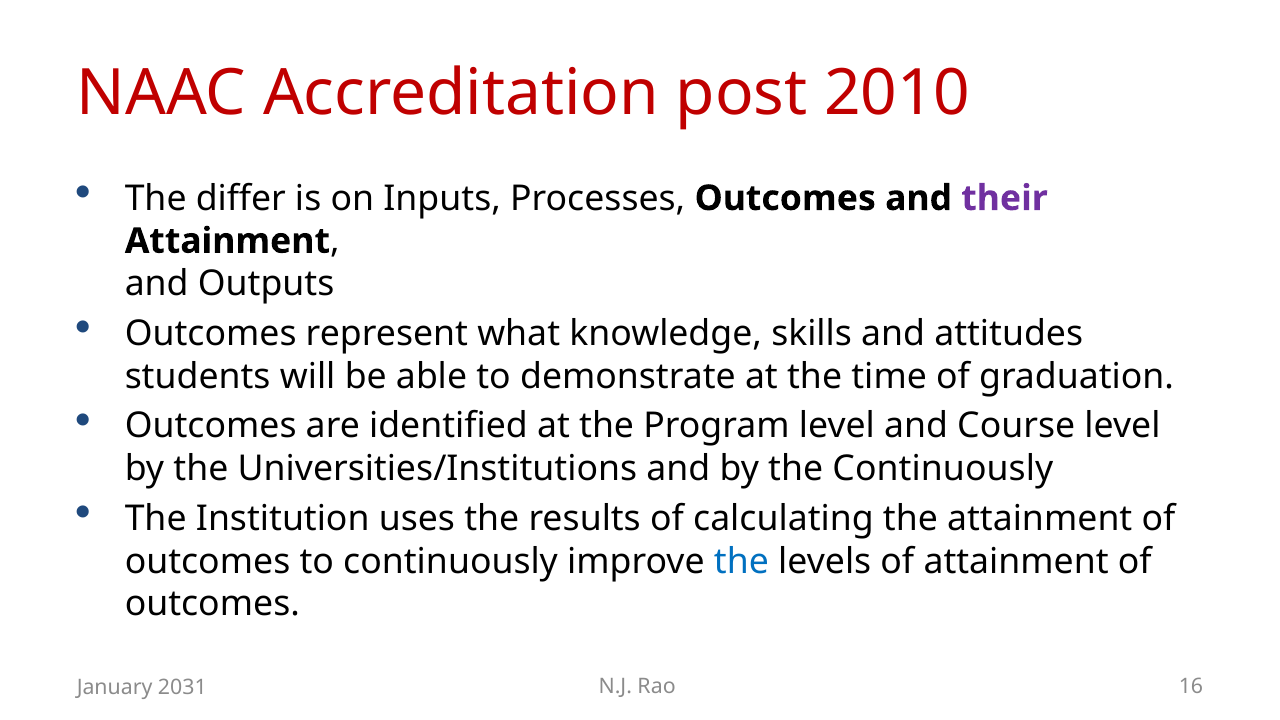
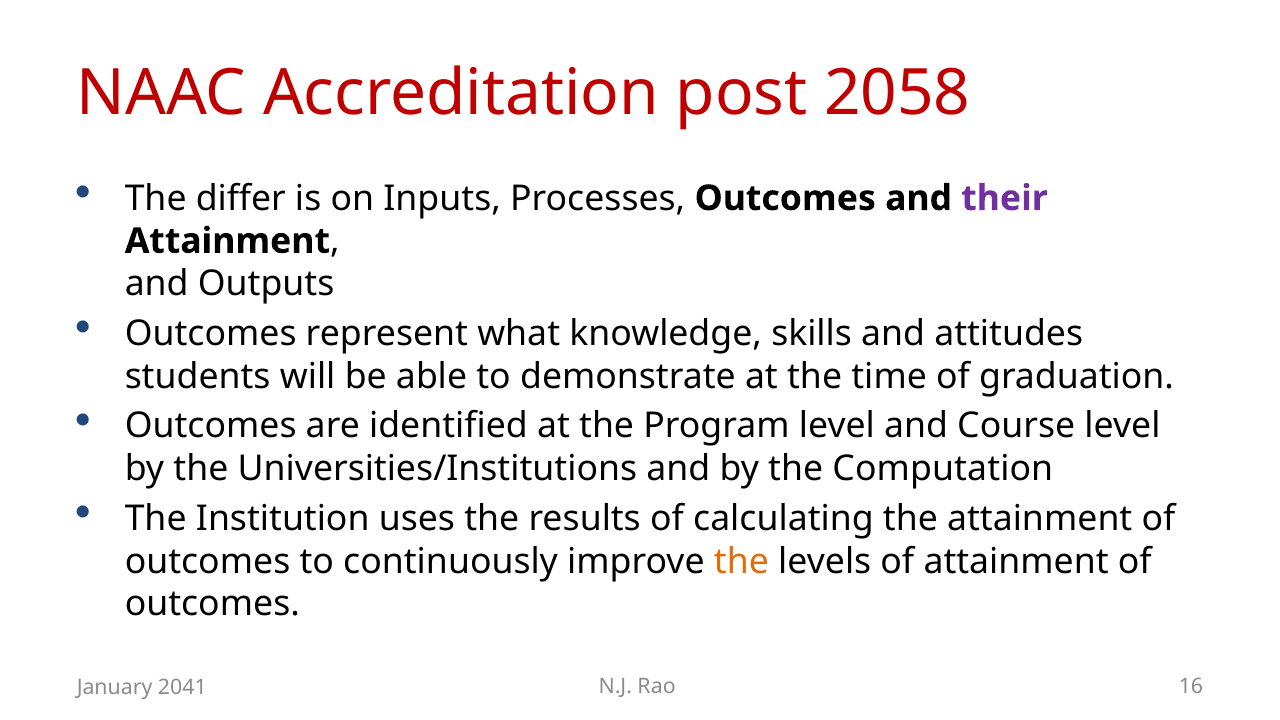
2010: 2010 -> 2058
the Continuously: Continuously -> Computation
the at (741, 561) colour: blue -> orange
2031: 2031 -> 2041
